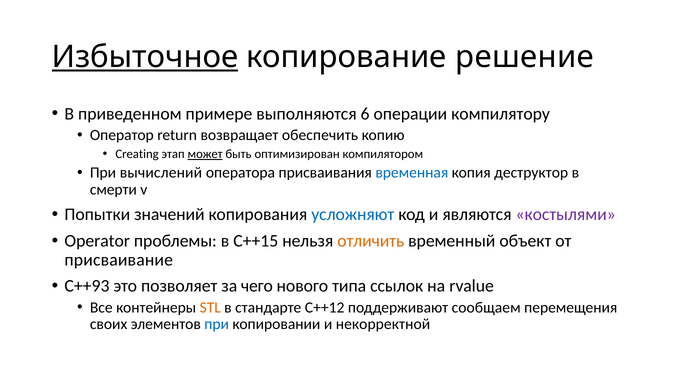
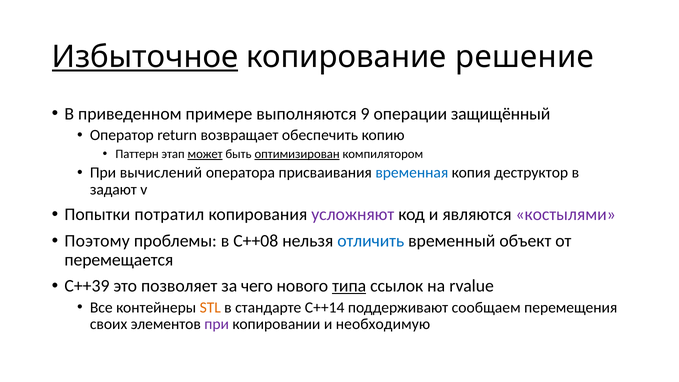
6: 6 -> 9
компилятору: компилятору -> защищённый
Creating: Creating -> Паттерн
оптимизирован underline: none -> present
смерти: смерти -> задают
значений: значений -> потратил
усложняют colour: blue -> purple
Operator: Operator -> Поэтому
C++15: C++15 -> C++08
отличить colour: orange -> blue
присваивание: присваивание -> перемещается
C++93: C++93 -> C++39
типа underline: none -> present
C++12: C++12 -> C++14
при at (217, 324) colour: blue -> purple
некорректной: некорректной -> необходимую
